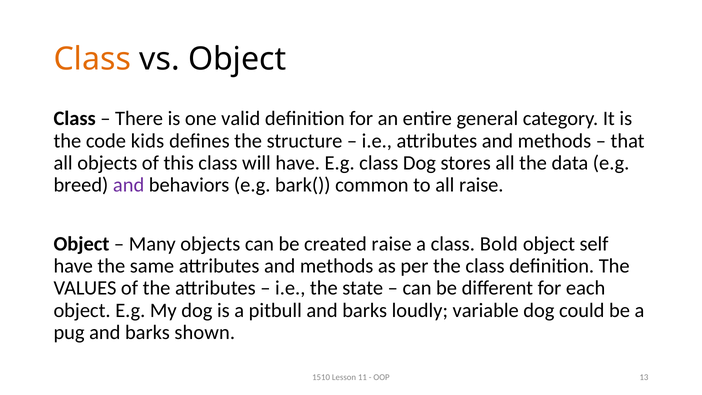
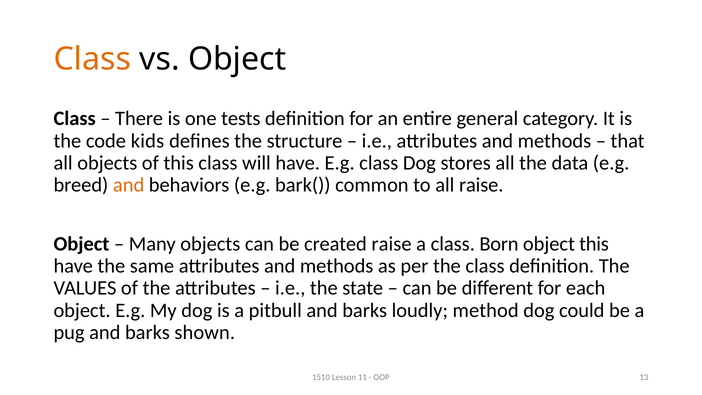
valid: valid -> tests
and at (129, 185) colour: purple -> orange
Bold: Bold -> Born
object self: self -> this
variable: variable -> method
